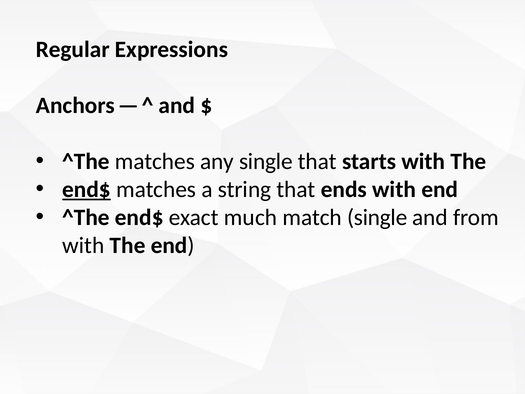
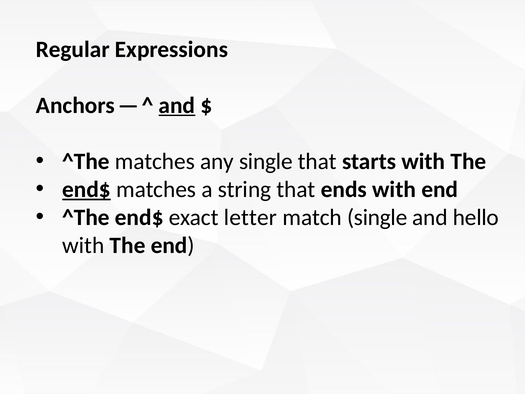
and at (177, 105) underline: none -> present
much: much -> letter
from: from -> hello
